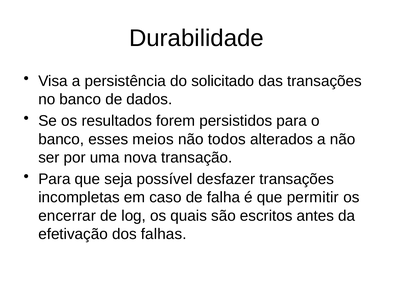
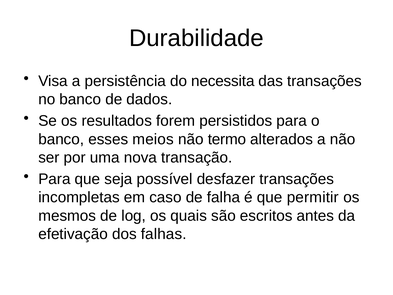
solicitado: solicitado -> necessita
todos: todos -> termo
encerrar: encerrar -> mesmos
